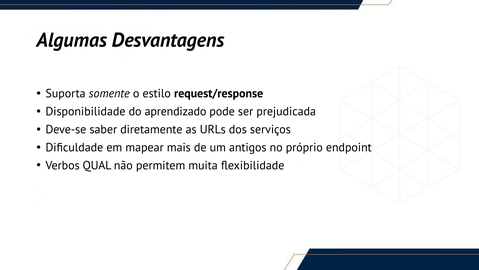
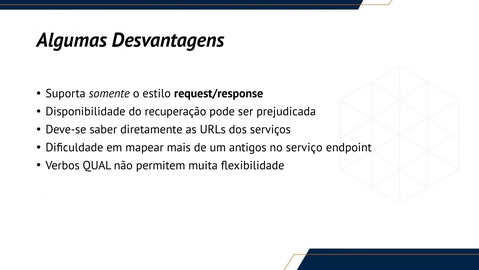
aprendizado: aprendizado -> recuperação
próprio: próprio -> serviço
